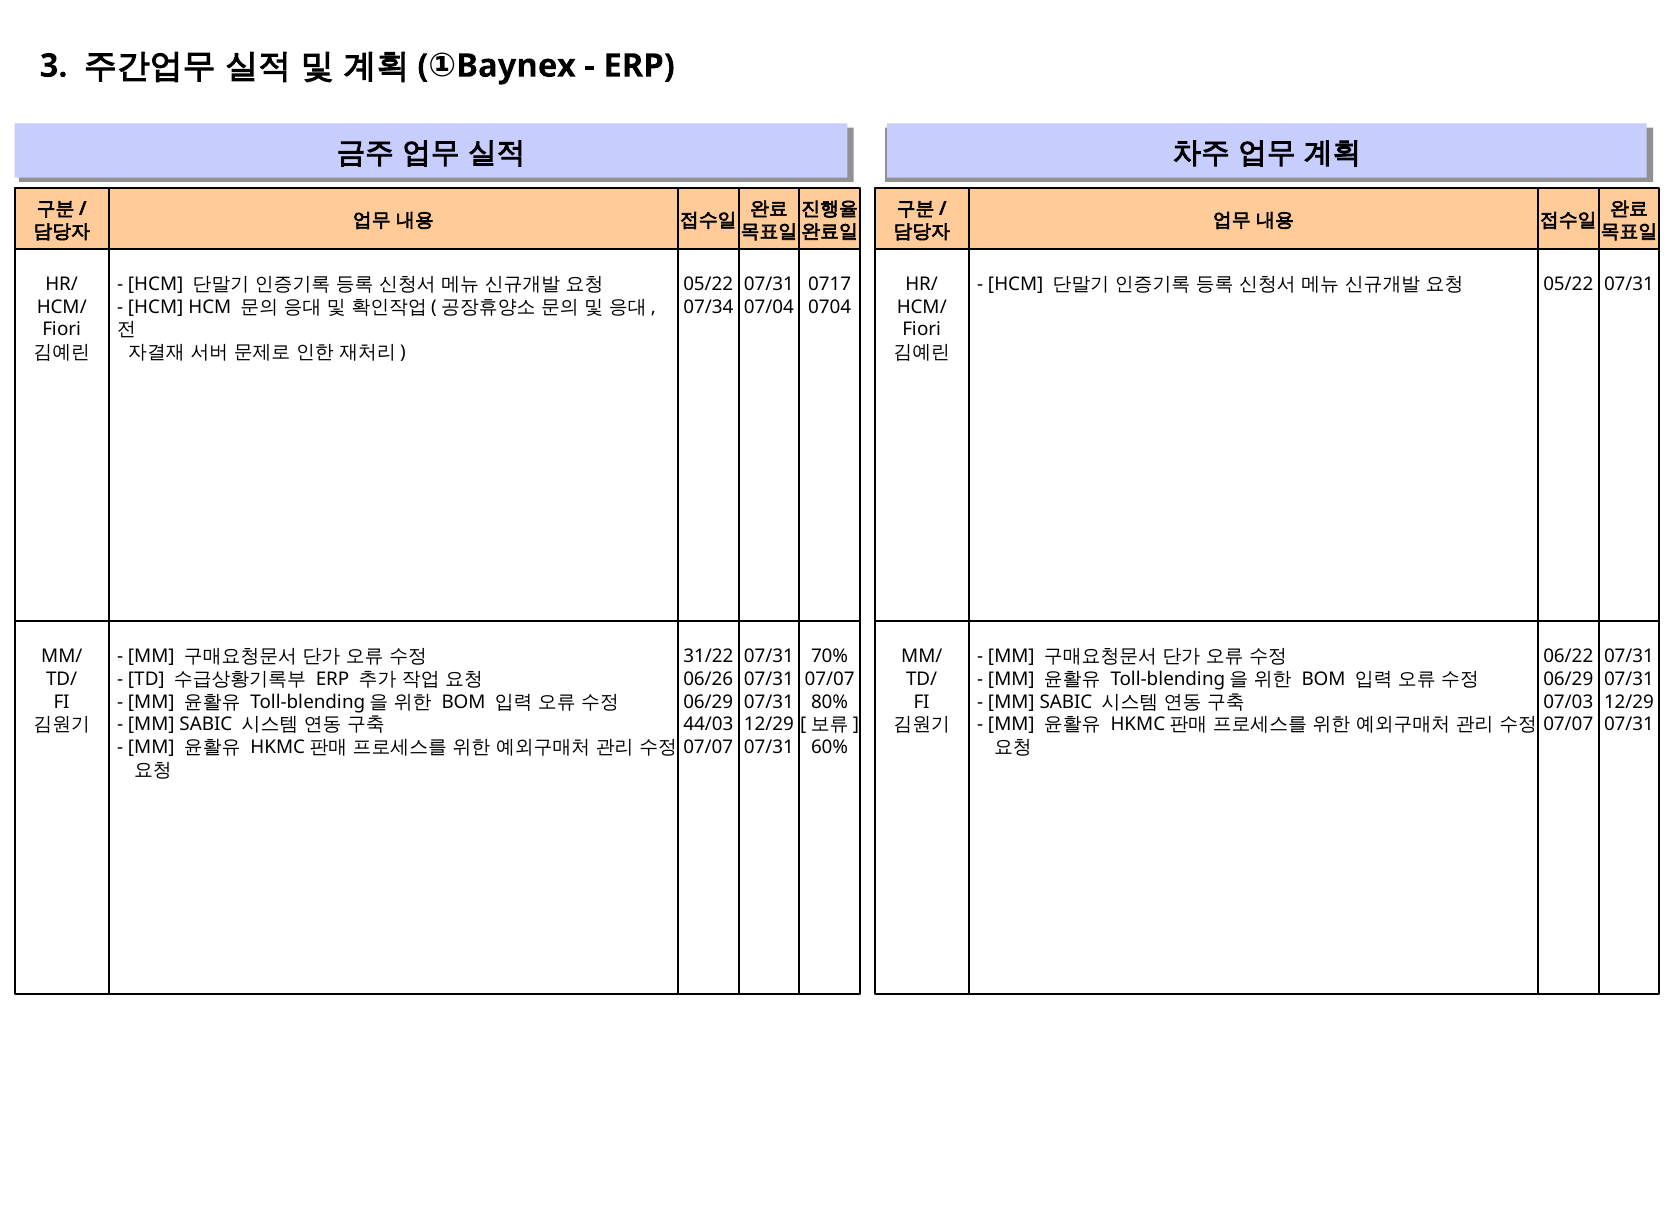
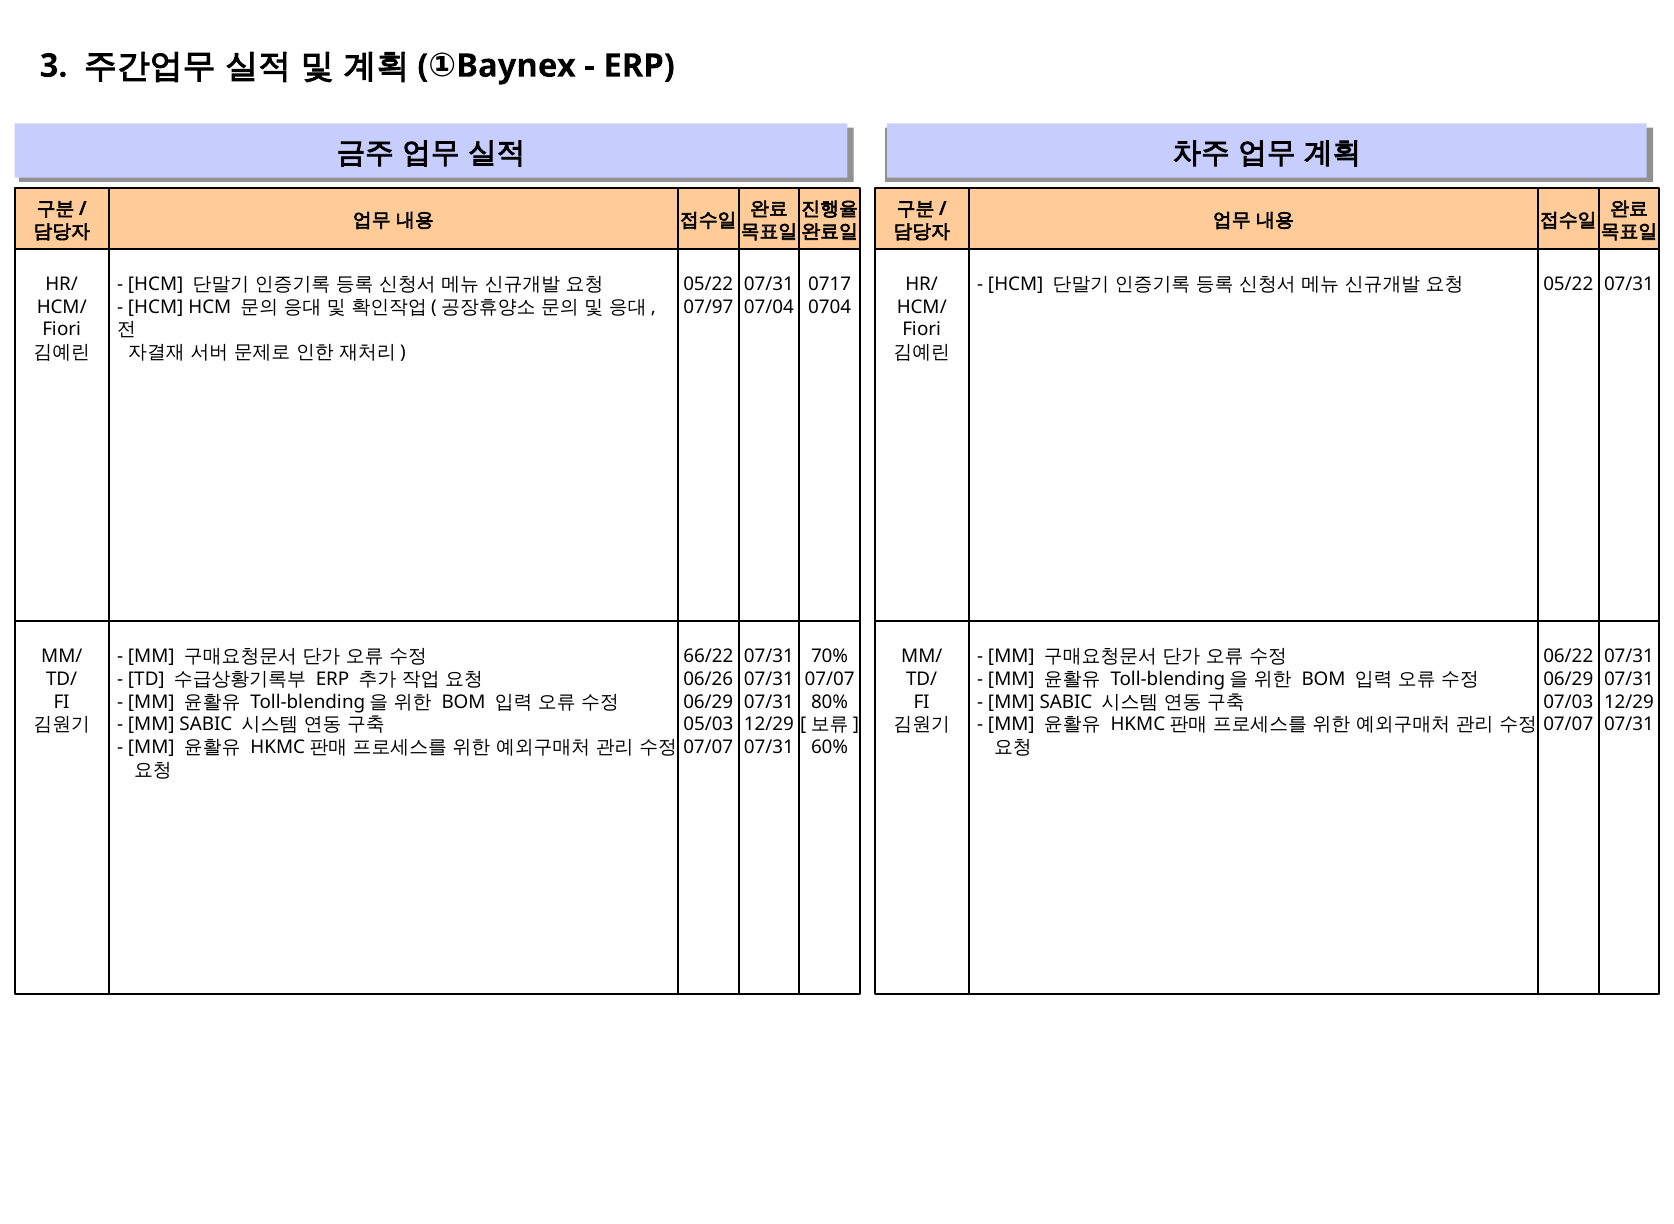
07/34: 07/34 -> 07/97
31/22: 31/22 -> 66/22
44/03: 44/03 -> 05/03
